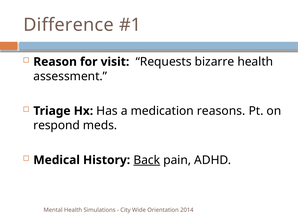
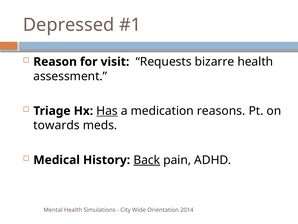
Difference: Difference -> Depressed
Has underline: none -> present
respond: respond -> towards
